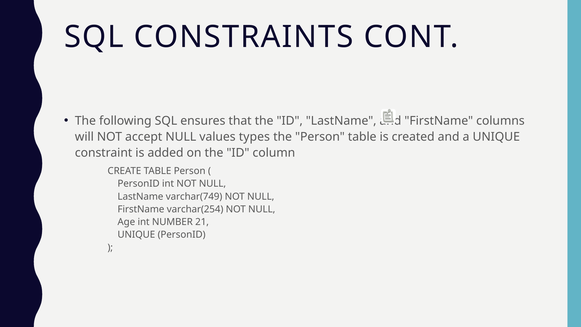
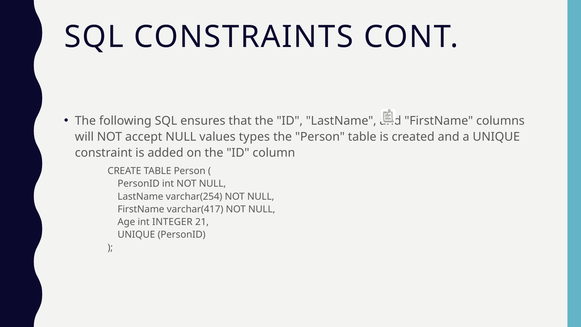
varchar(749: varchar(749 -> varchar(254
varchar(254: varchar(254 -> varchar(417
NUMBER: NUMBER -> INTEGER
